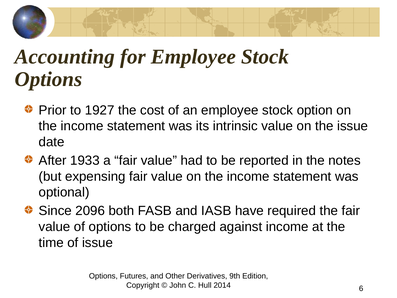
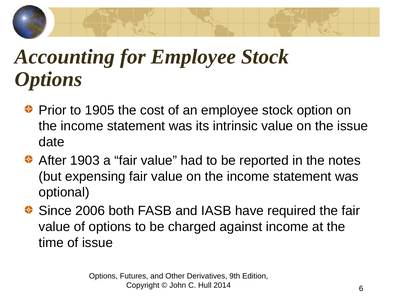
1927: 1927 -> 1905
1933: 1933 -> 1903
2096: 2096 -> 2006
